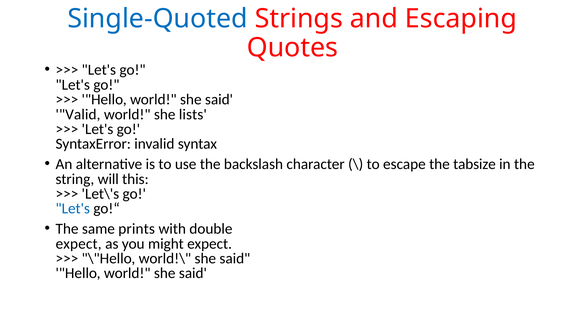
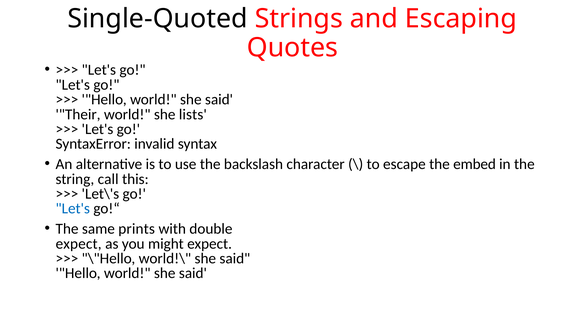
Single-Quoted colour: blue -> black
Valid: Valid -> Their
tabsize: tabsize -> embed
will: will -> call
